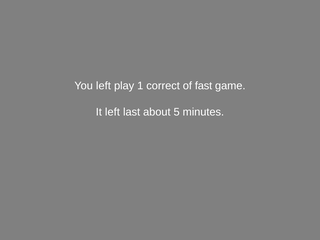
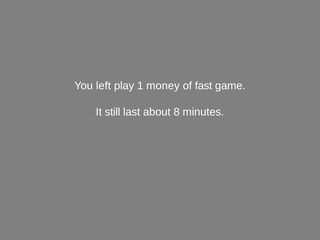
correct: correct -> money
It left: left -> still
5: 5 -> 8
